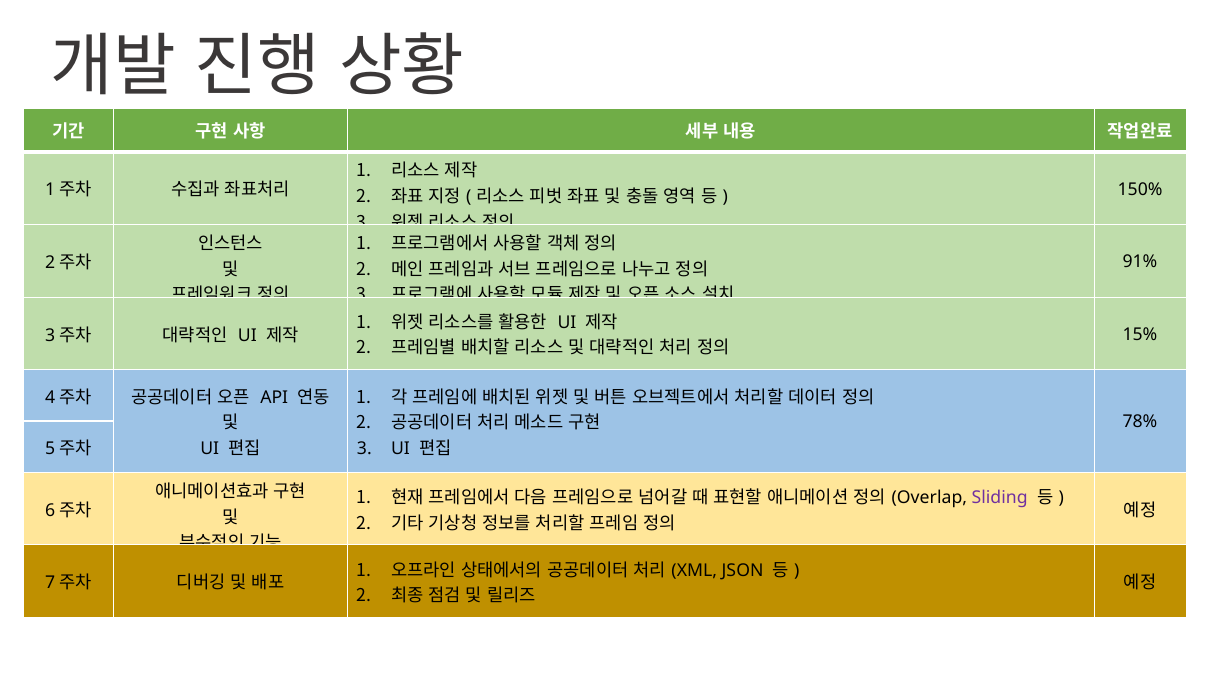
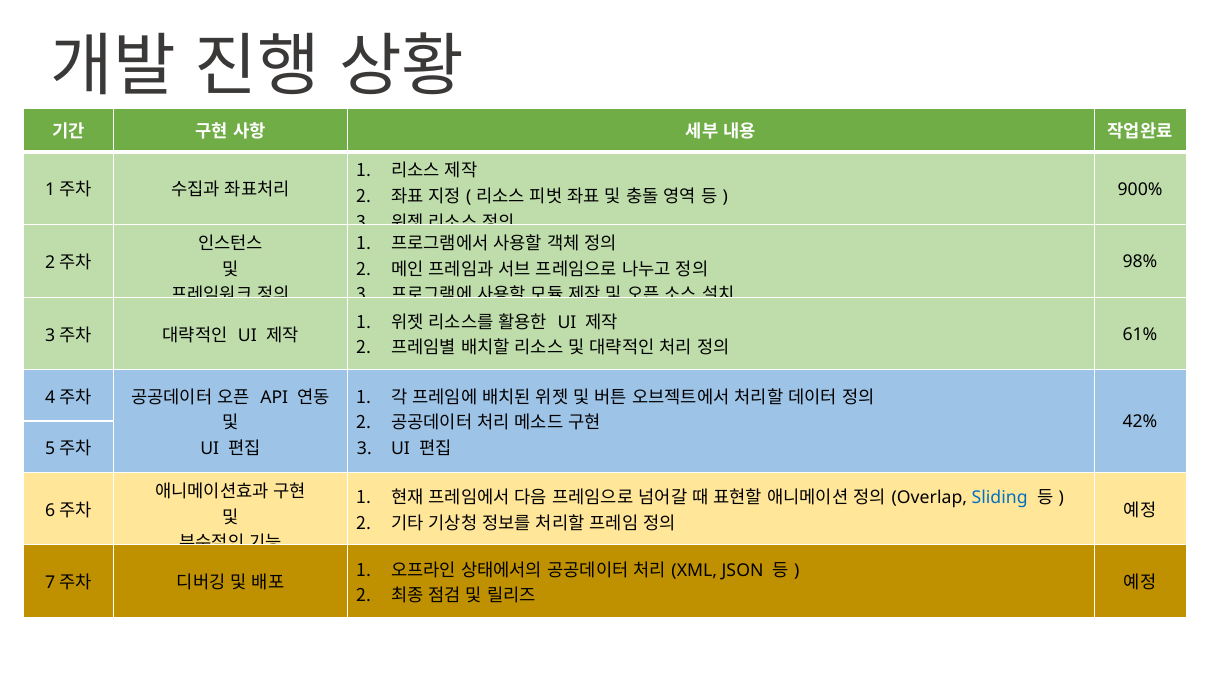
150%: 150% -> 900%
91%: 91% -> 98%
15%: 15% -> 61%
78%: 78% -> 42%
Sliding colour: purple -> blue
